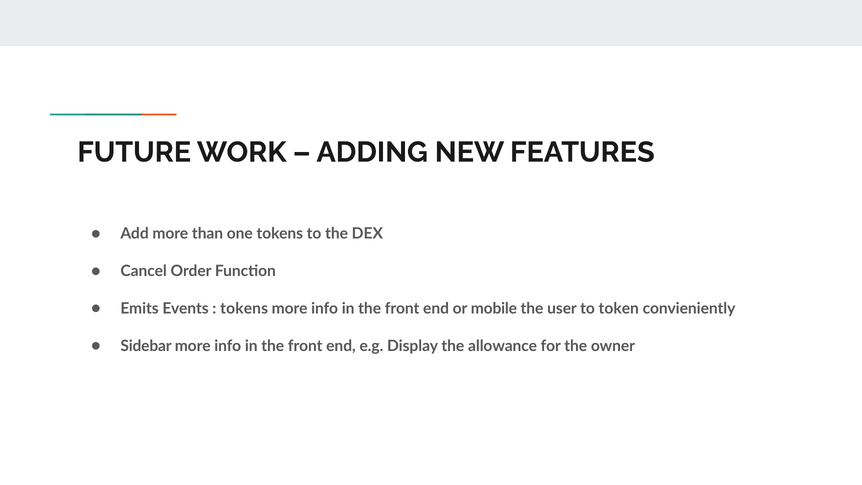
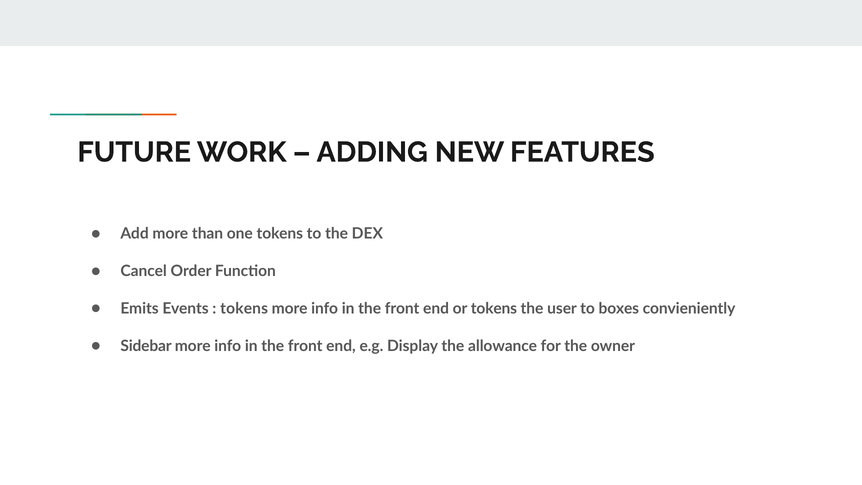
or mobile: mobile -> tokens
token: token -> boxes
